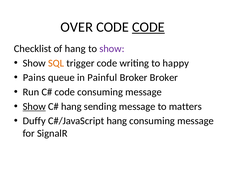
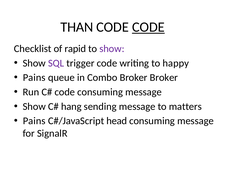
OVER: OVER -> THAN
of hang: hang -> rapid
SQL colour: orange -> purple
Painful: Painful -> Combo
Show at (34, 107) underline: present -> none
Duffy at (34, 121): Duffy -> Pains
hang at (117, 121): hang -> head
